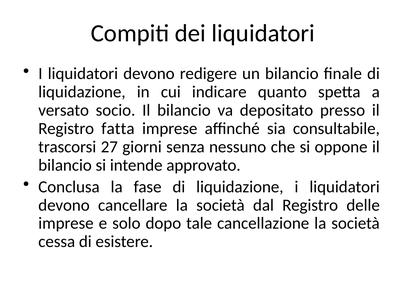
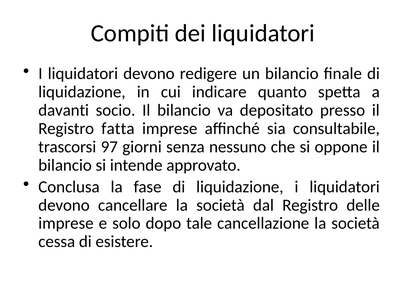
versato: versato -> davanti
27: 27 -> 97
